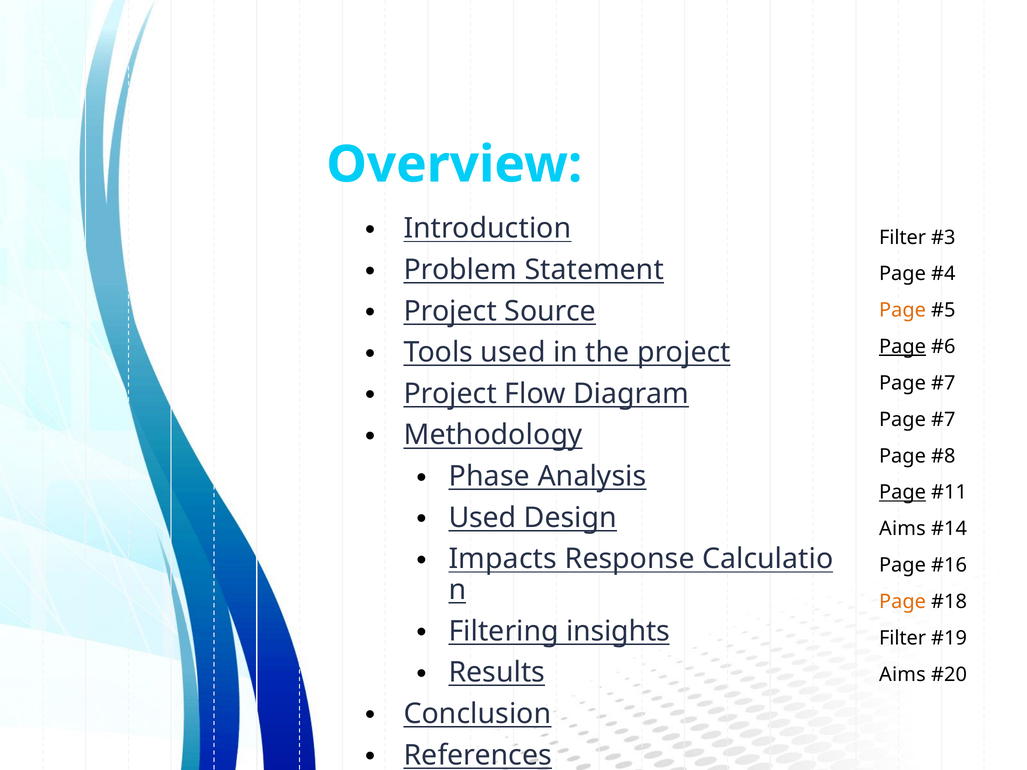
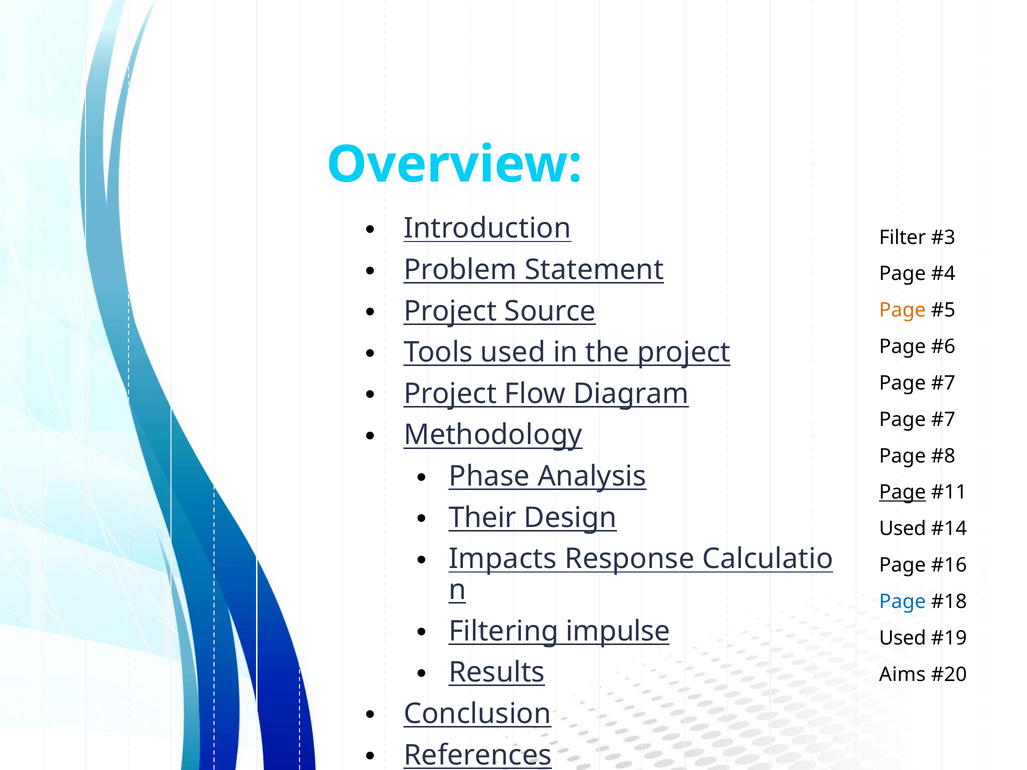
Page at (903, 347) underline: present -> none
Used at (483, 518): Used -> Their
Aims at (902, 529): Aims -> Used
Page at (903, 602) colour: orange -> blue
insights: insights -> impulse
Filter at (903, 638): Filter -> Used
